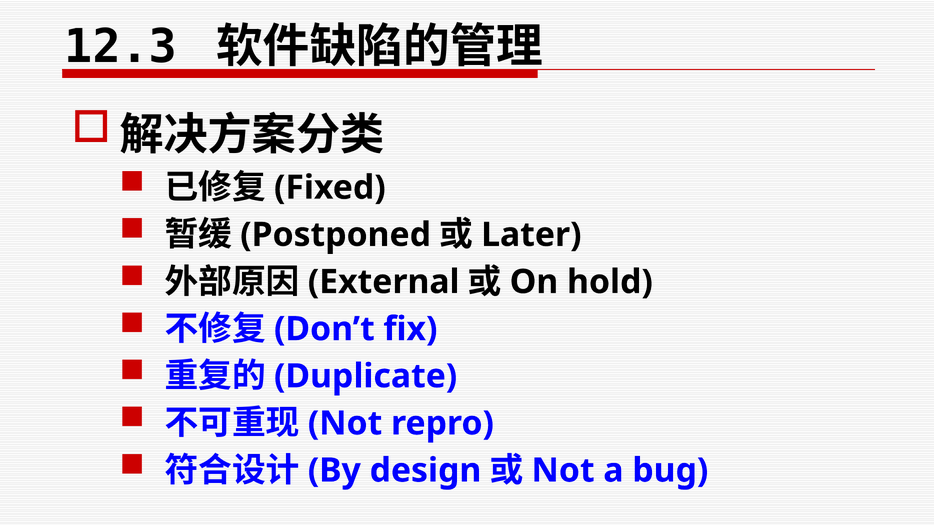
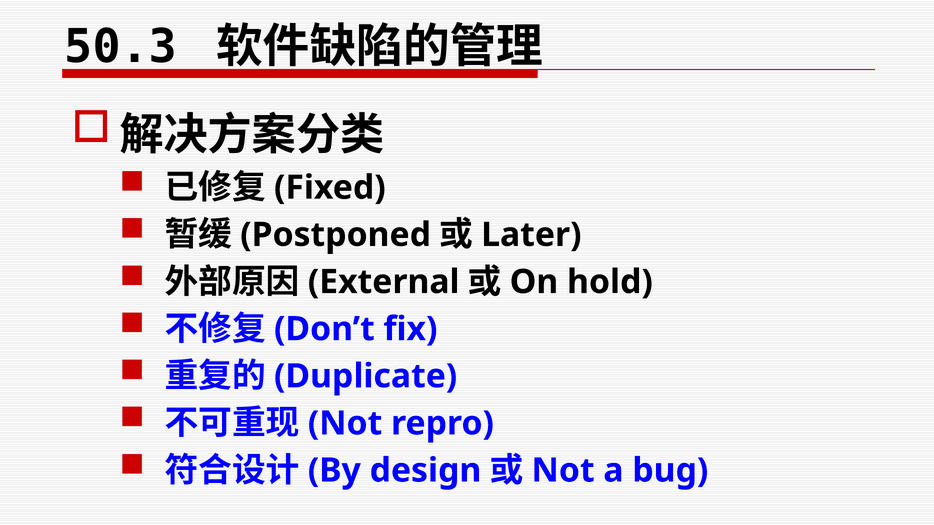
12.3: 12.3 -> 50.3
